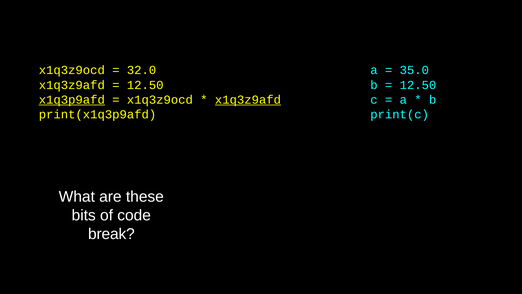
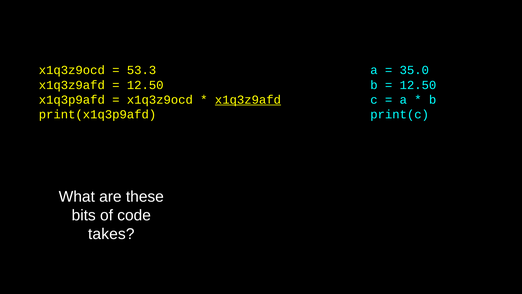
32.0: 32.0 -> 53.3
x1q3p9afd underline: present -> none
break: break -> takes
